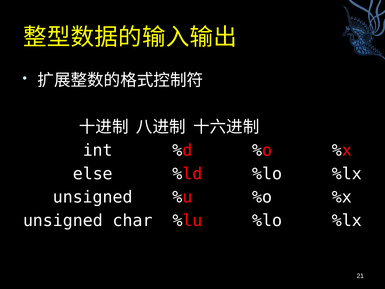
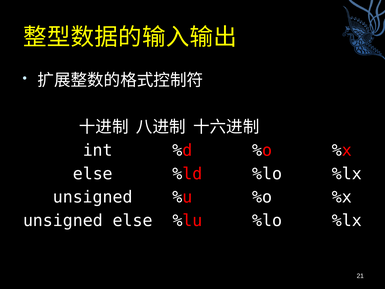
unsigned char: char -> else
